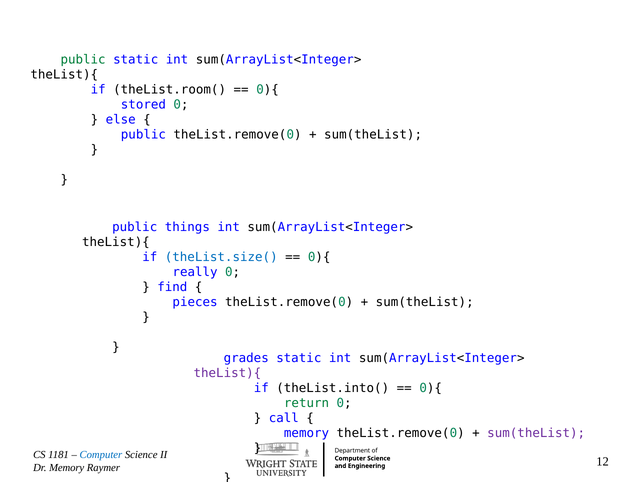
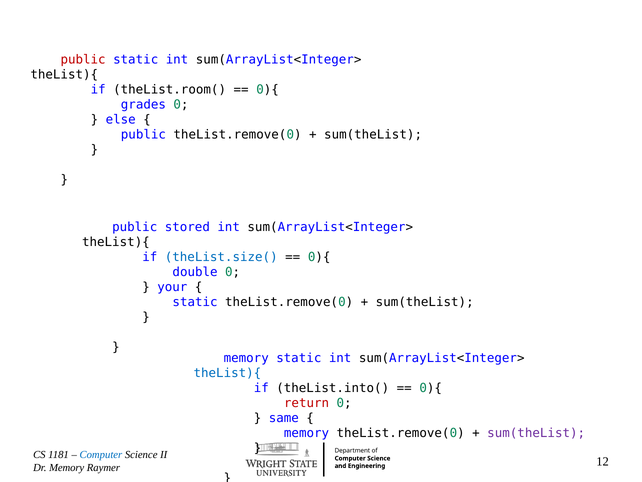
public at (83, 60) colour: green -> red
stored: stored -> grades
things: things -> stored
really: really -> double
find: find -> your
pieces at (195, 302): pieces -> static
grades at (246, 358): grades -> memory
theList){ at (227, 373) colour: purple -> blue
return colour: green -> red
call: call -> same
